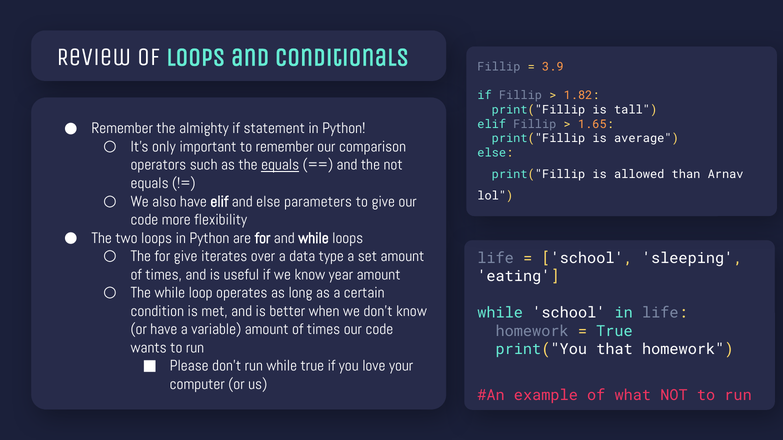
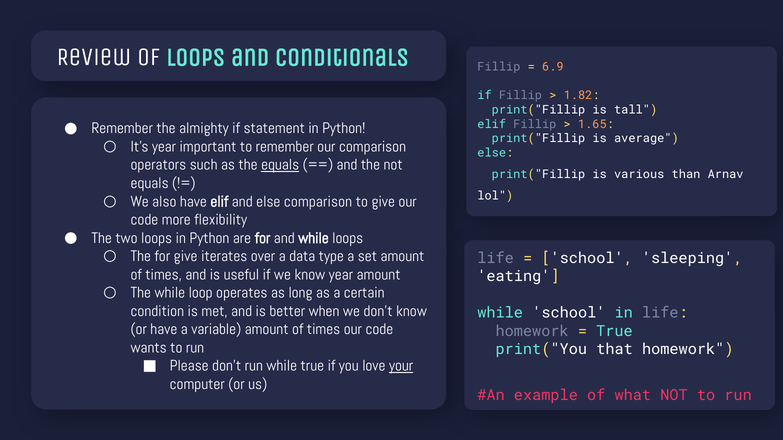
3.9: 3.9 -> 6.9
It’s only: only -> year
allowed: allowed -> various
else parameters: parameters -> comparison
your underline: none -> present
